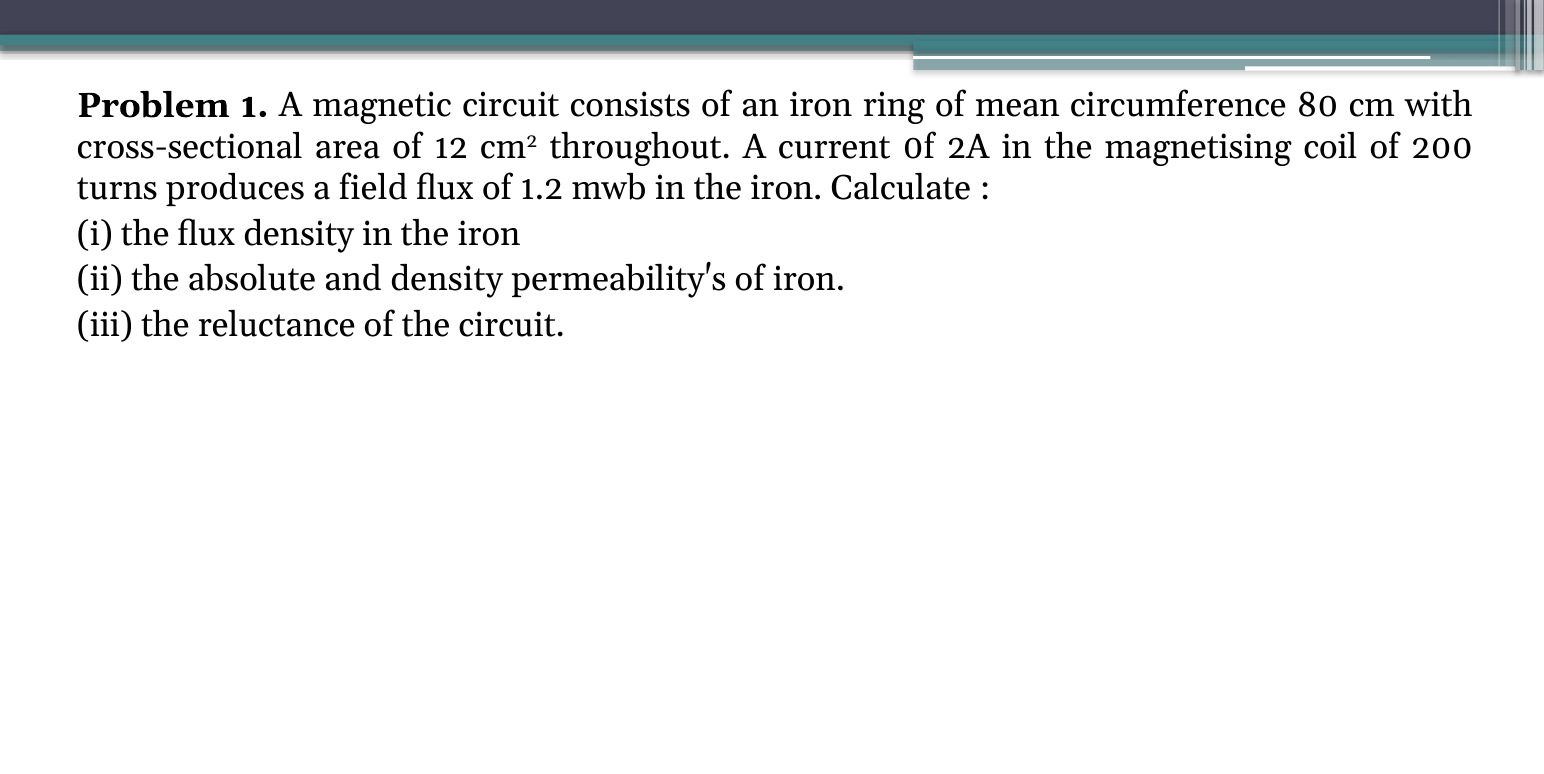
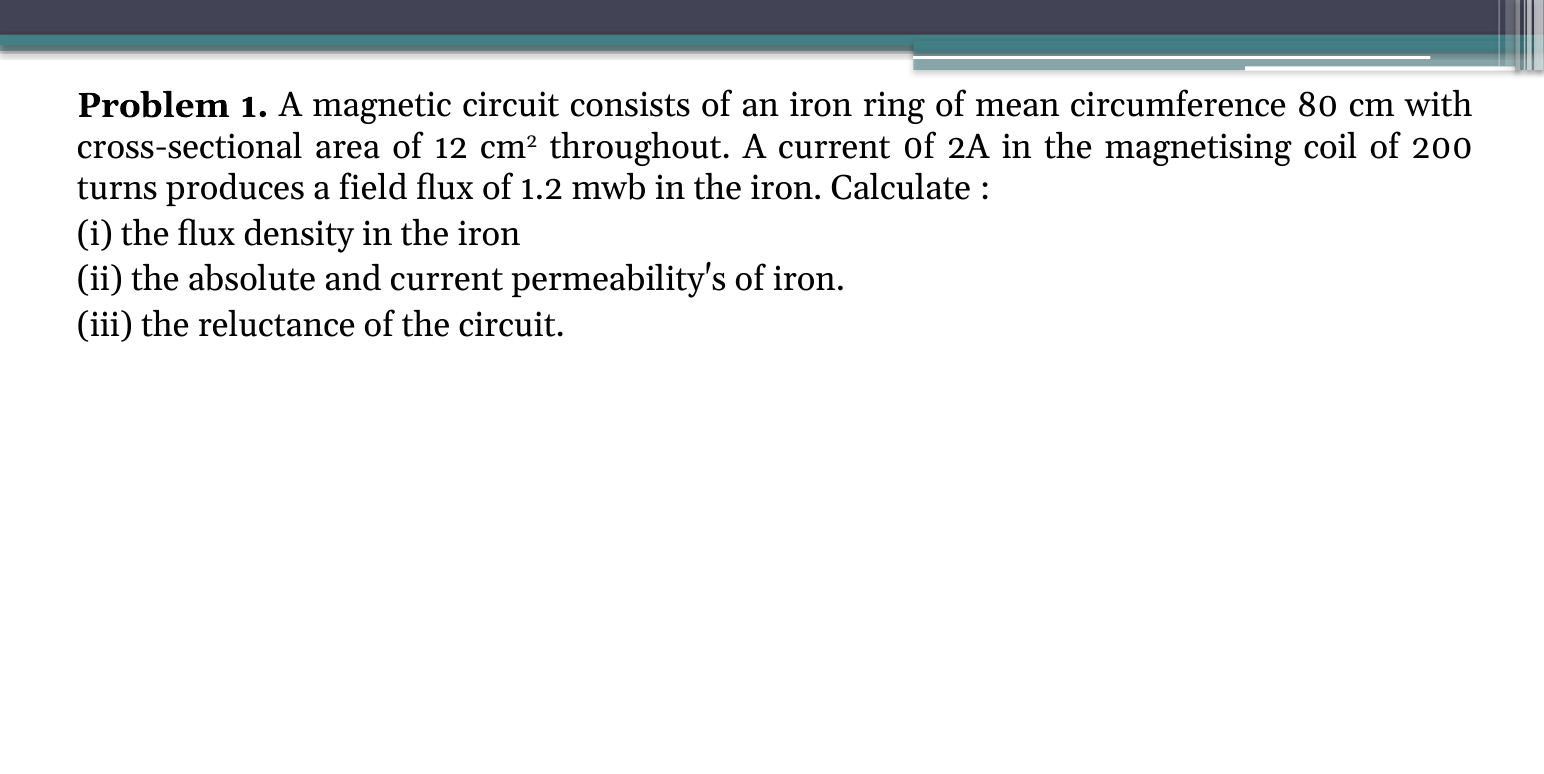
and density: density -> current
